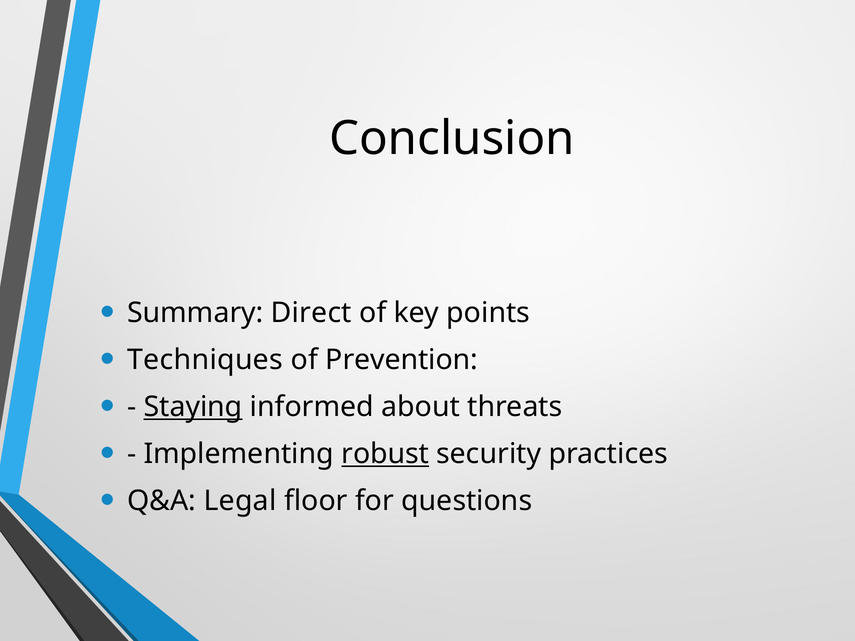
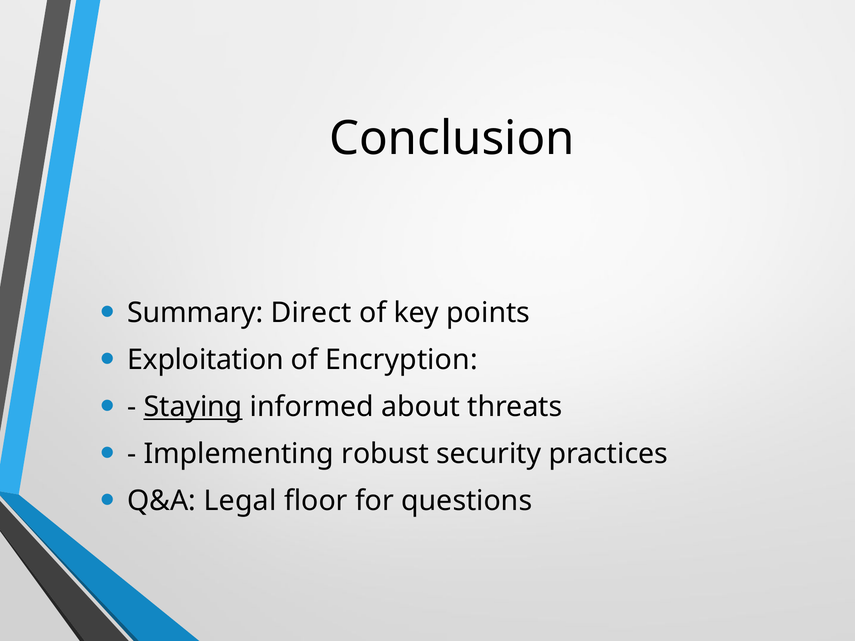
Techniques: Techniques -> Exploitation
Prevention: Prevention -> Encryption
robust underline: present -> none
